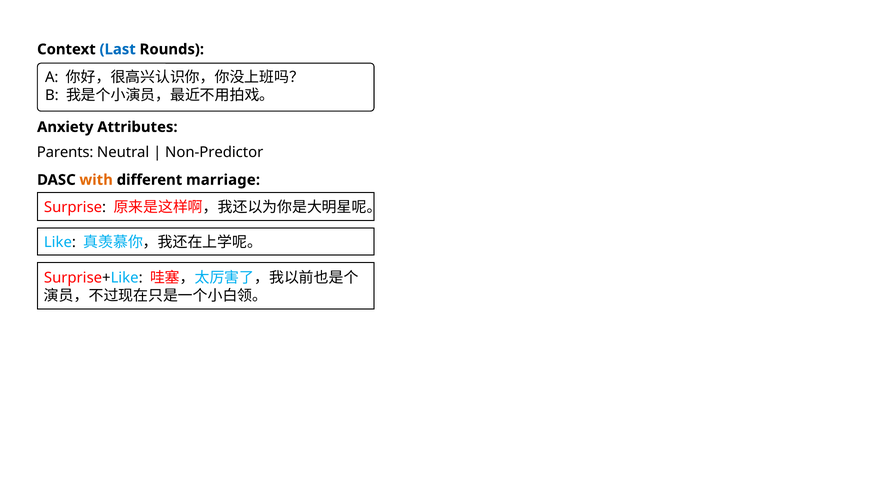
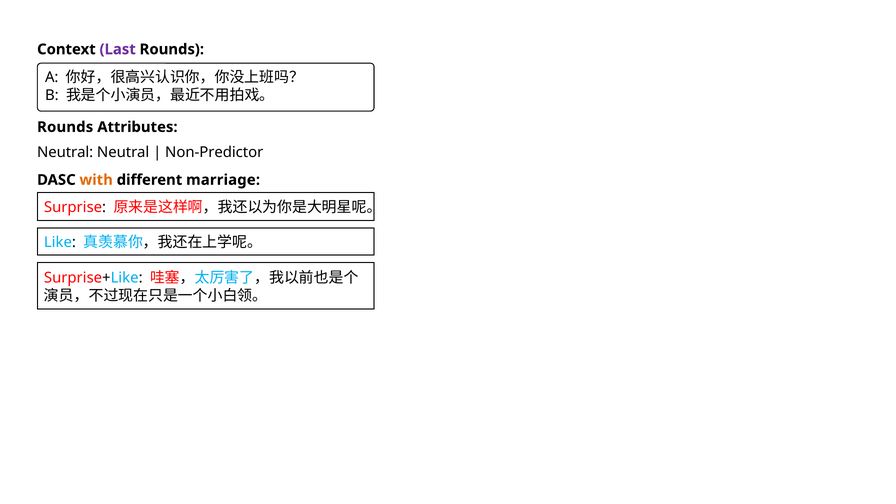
Last colour: blue -> purple
Anxiety at (65, 127): Anxiety -> Rounds
Parents at (65, 152): Parents -> Neutral
